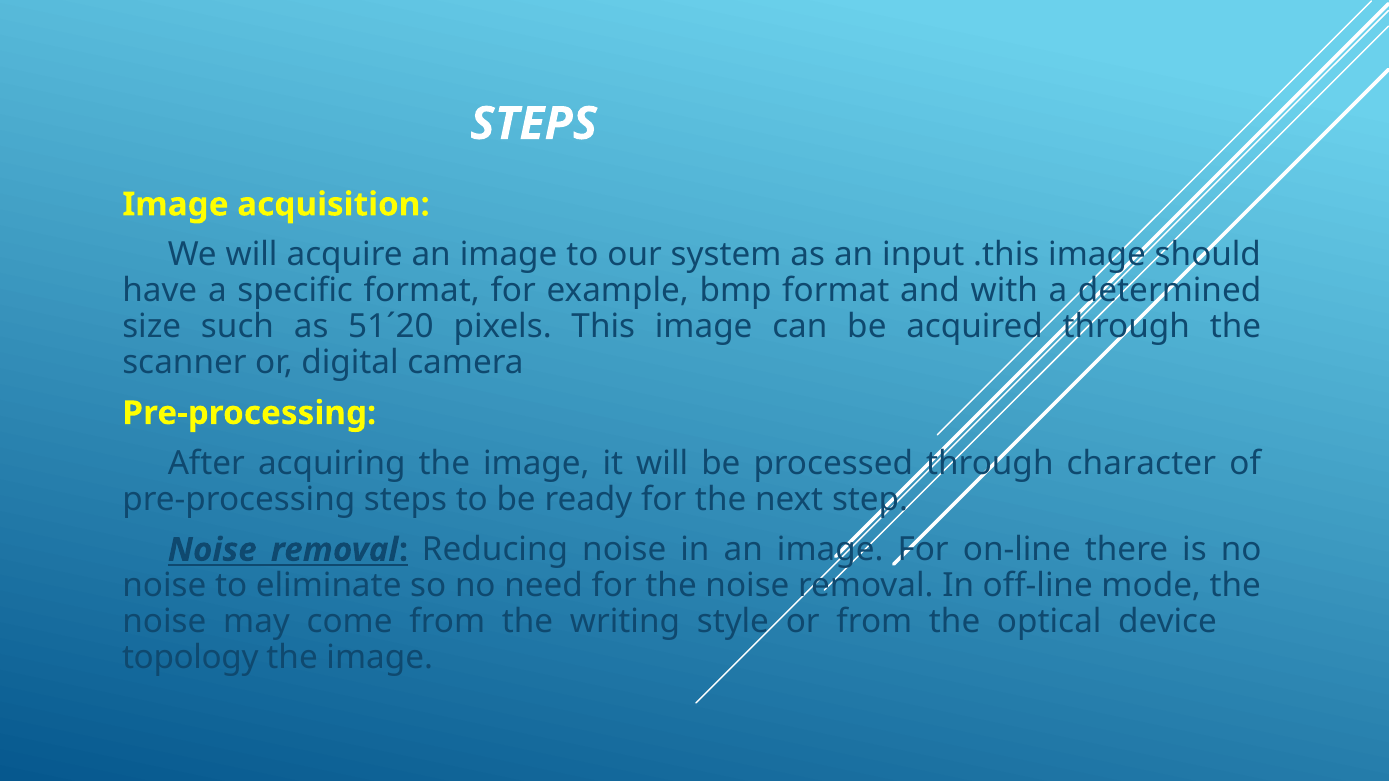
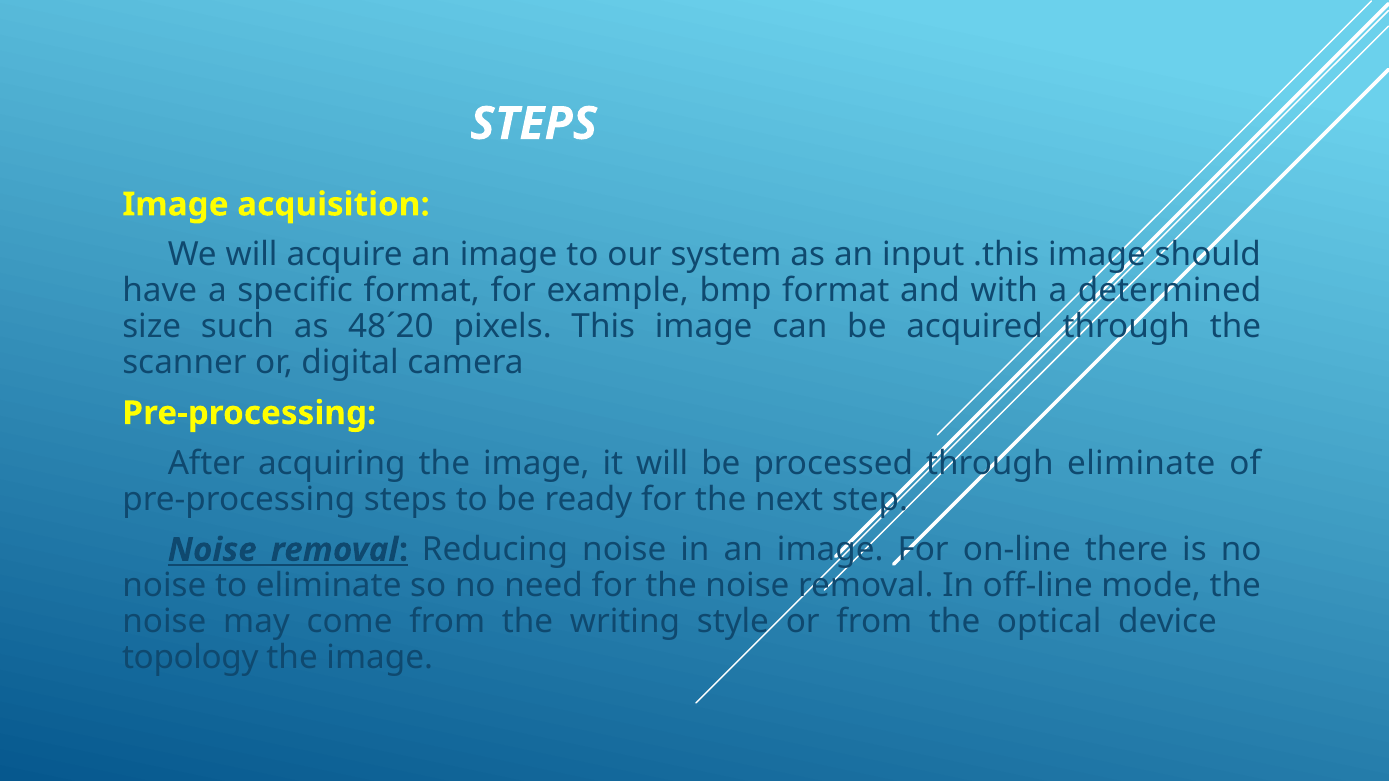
51´20: 51´20 -> 48´20
through character: character -> eliminate
